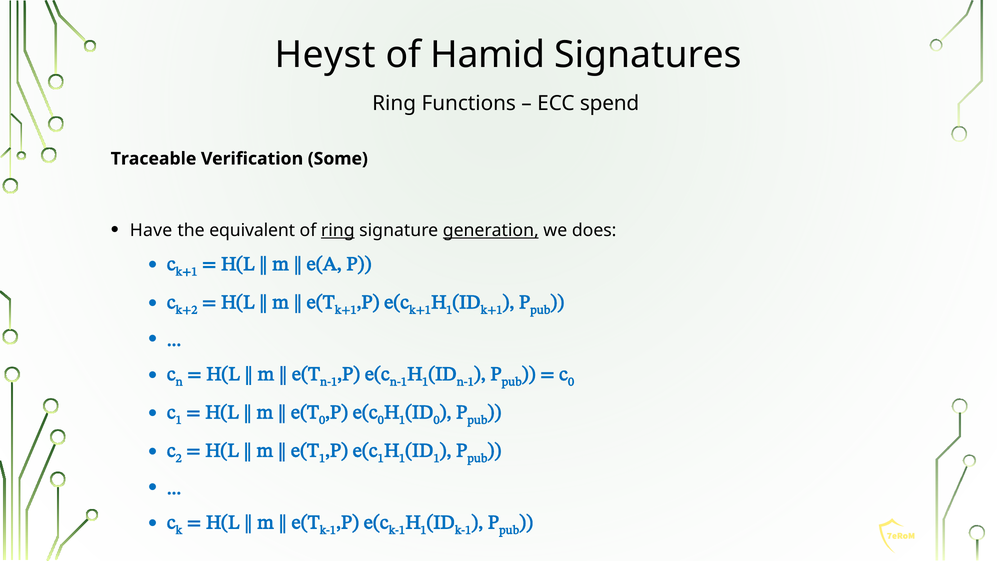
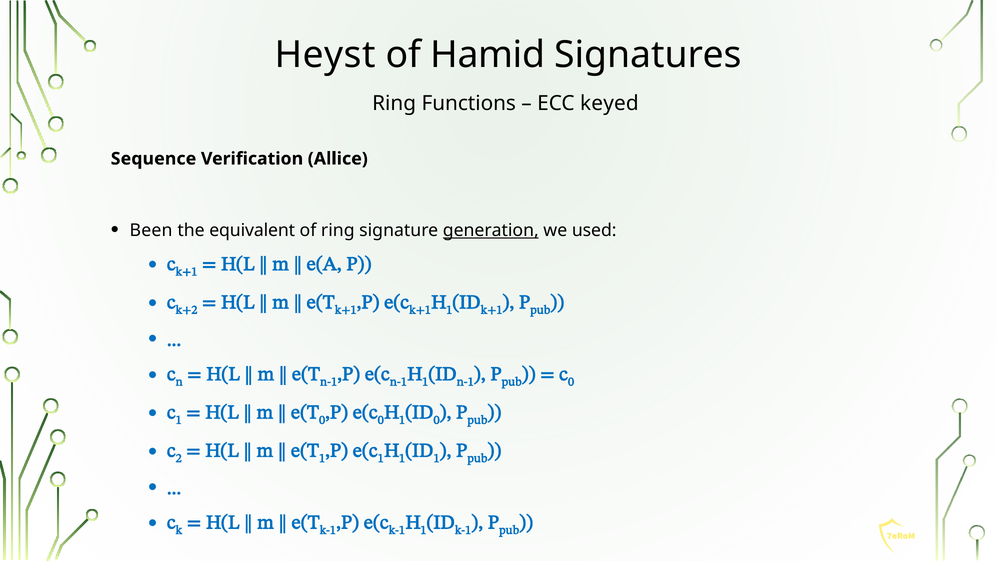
spend: spend -> keyed
Traceable: Traceable -> Sequence
Some: Some -> Allice
Have: Have -> Been
ring at (338, 230) underline: present -> none
does: does -> used
